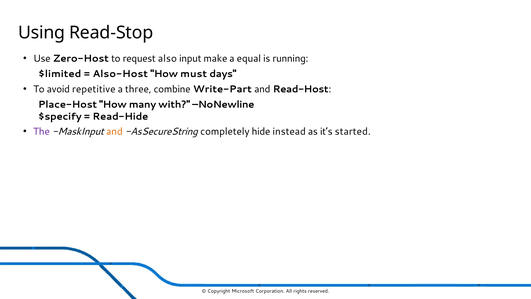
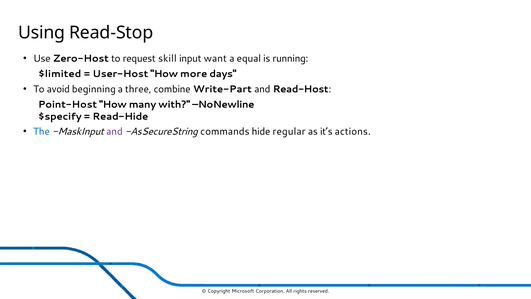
also: also -> skill
make: make -> want
Also-Host: Also-Host -> User-Host
must: must -> more
repetitive: repetitive -> beginning
Place-Host: Place-Host -> Point-Host
The colour: purple -> blue
and at (114, 132) colour: orange -> purple
completely: completely -> commands
instead: instead -> regular
started: started -> actions
